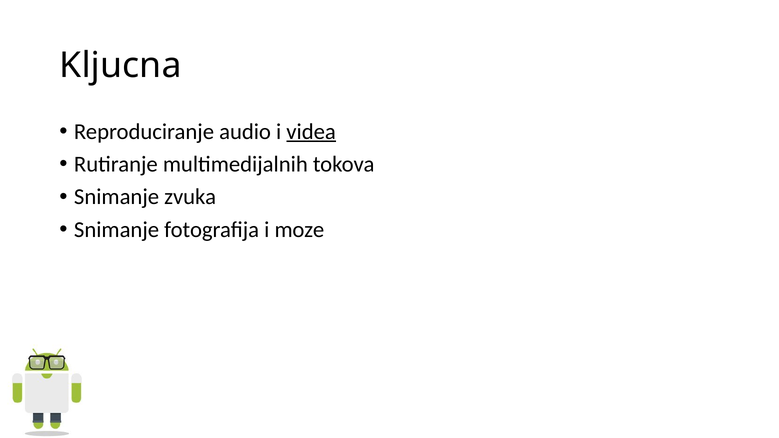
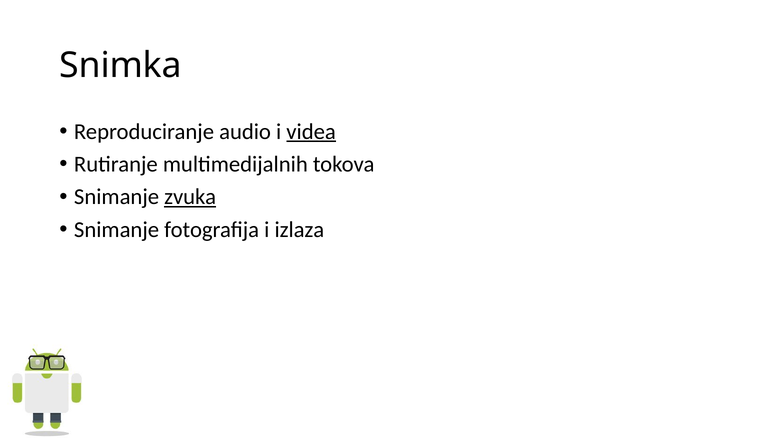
Kljucna: Kljucna -> Snimka
zvuka underline: none -> present
moze: moze -> izlaza
